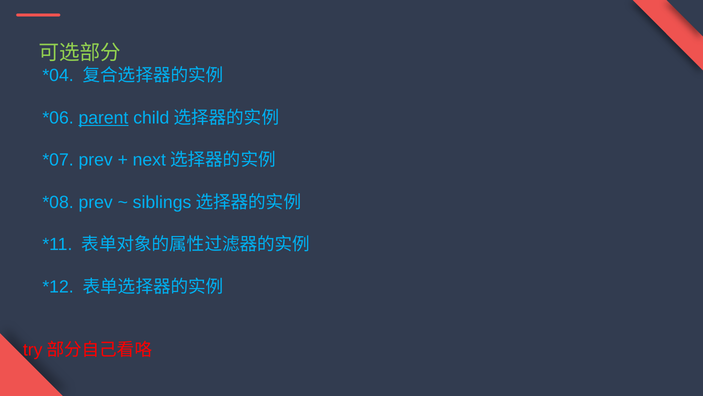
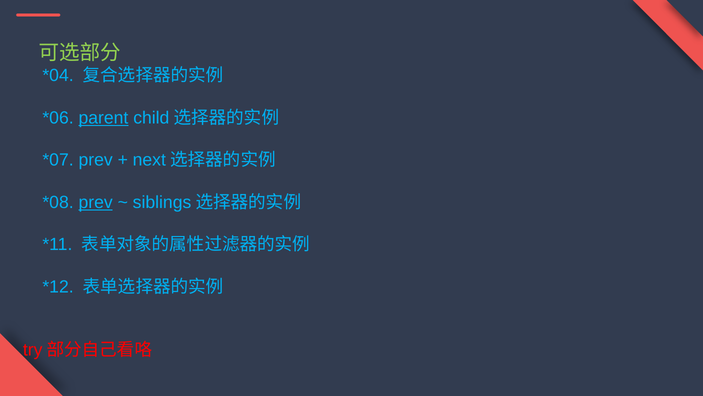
prev at (96, 202) underline: none -> present
